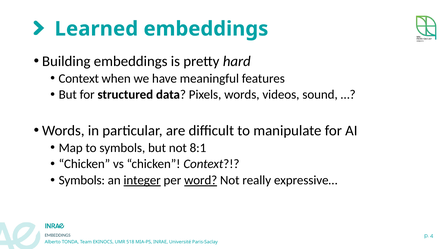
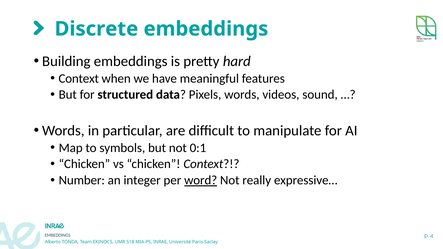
Learned: Learned -> Discrete
8:1: 8:1 -> 0:1
Symbols at (82, 180): Symbols -> Number
integer underline: present -> none
